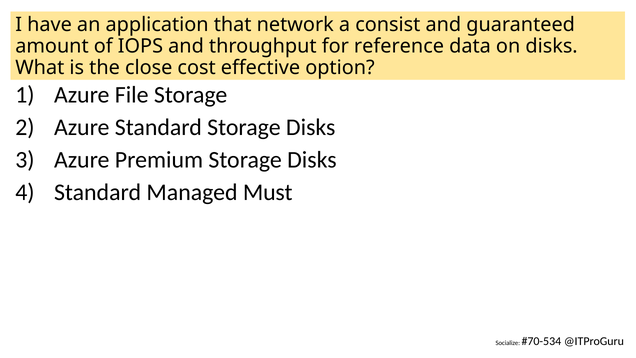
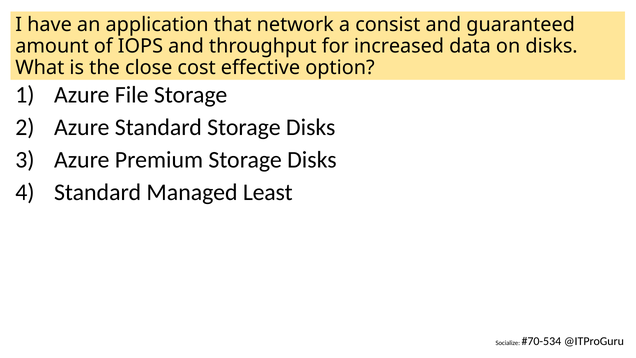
reference: reference -> increased
Must: Must -> Least
